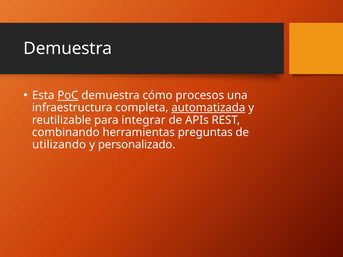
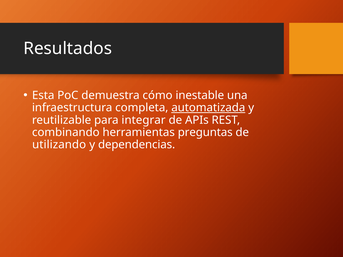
Demuestra at (68, 48): Demuestra -> Resultados
PoC underline: present -> none
procesos: procesos -> inestable
personalizado: personalizado -> dependencias
